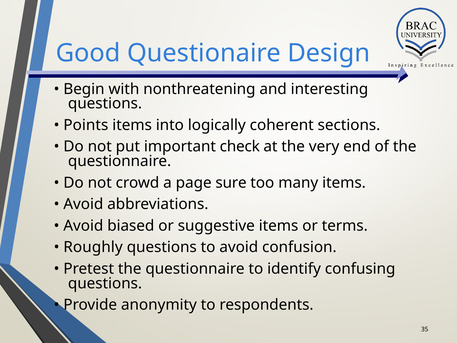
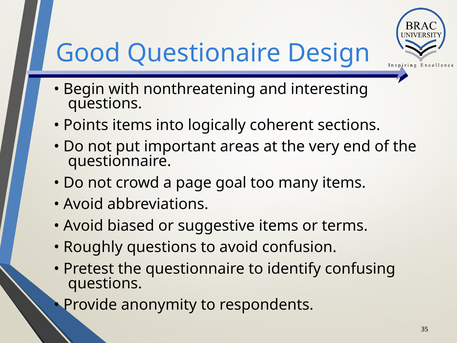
check: check -> areas
sure: sure -> goal
